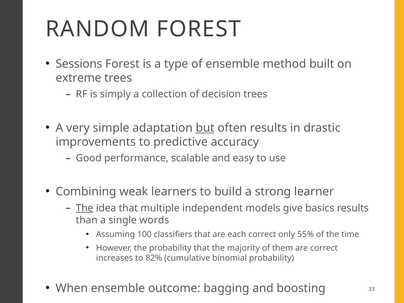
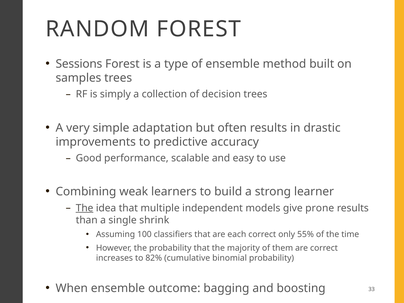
extreme: extreme -> samples
but underline: present -> none
basics: basics -> prone
words: words -> shrink
